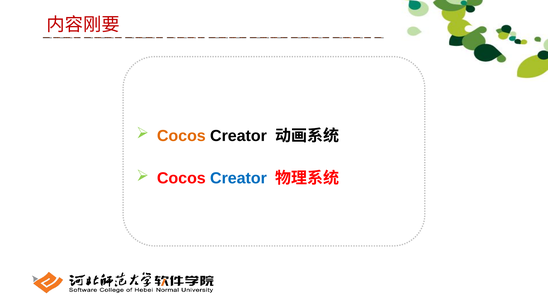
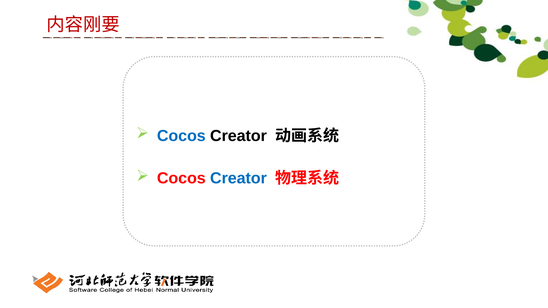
Cocos at (181, 136) colour: orange -> blue
